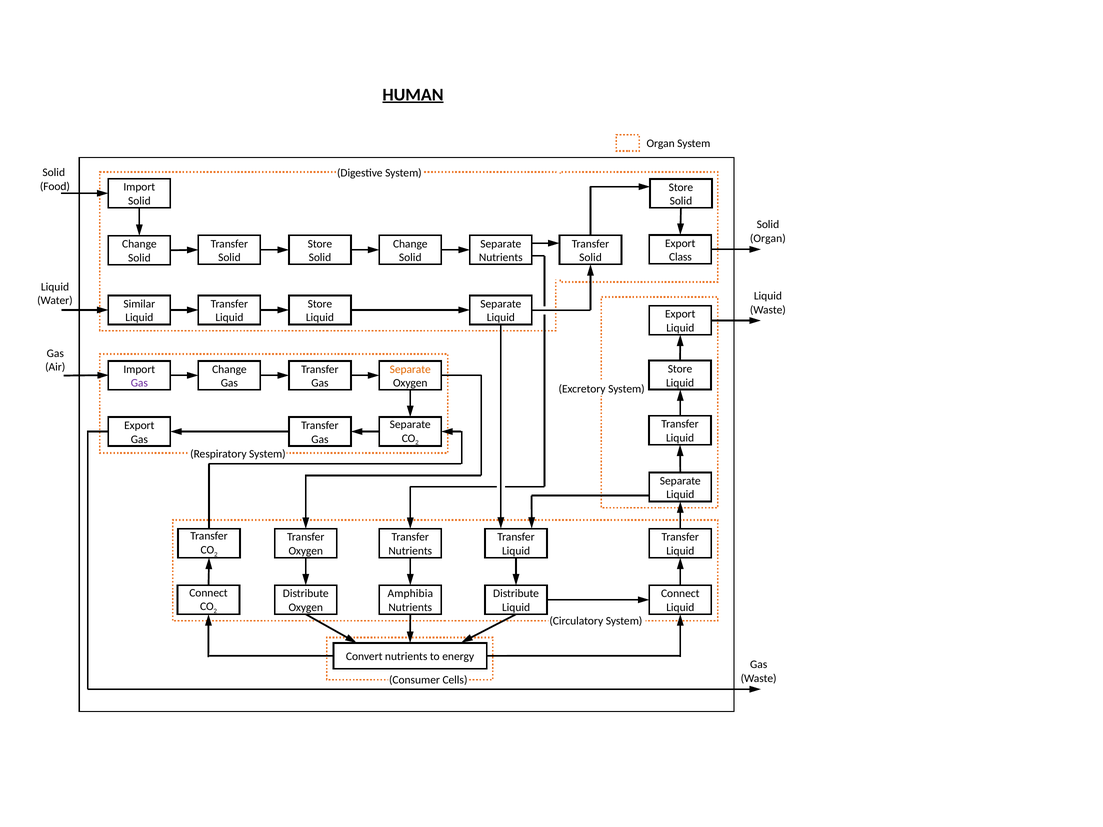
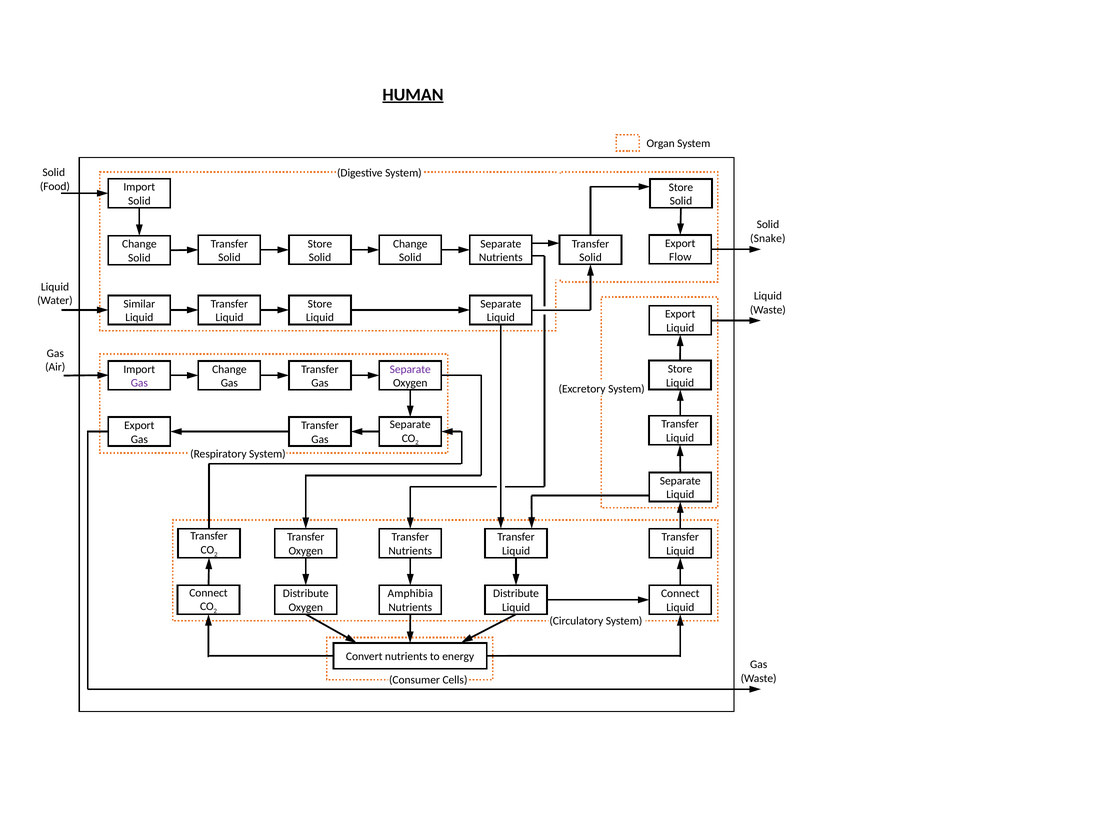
Organ at (768, 239): Organ -> Snake
Class: Class -> Flow
Separate at (410, 369) colour: orange -> purple
